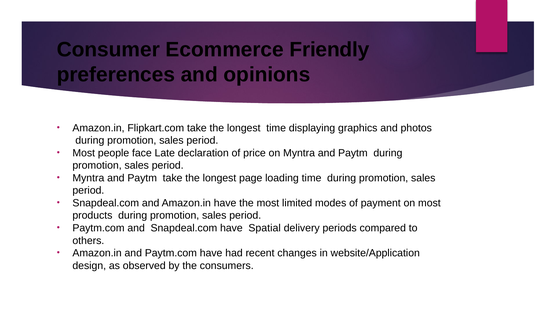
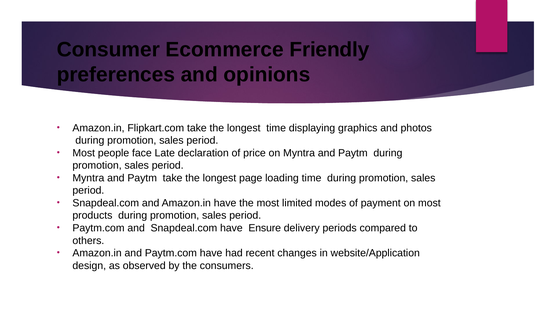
Spatial: Spatial -> Ensure
